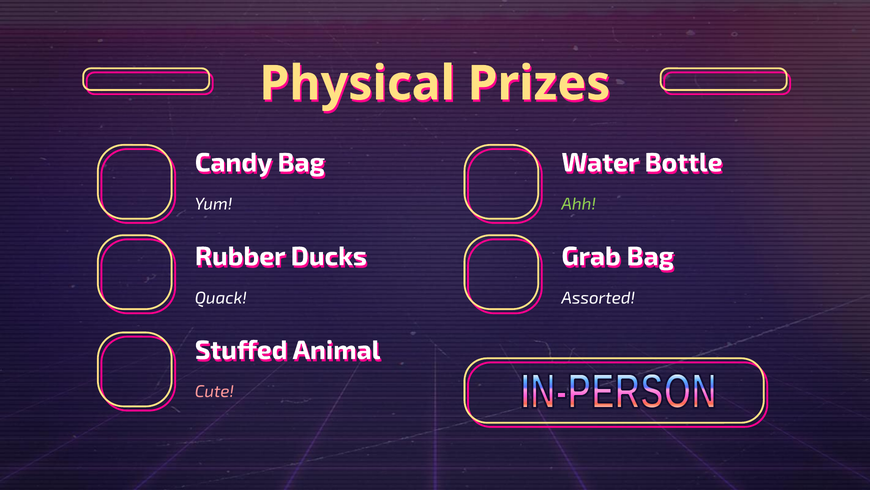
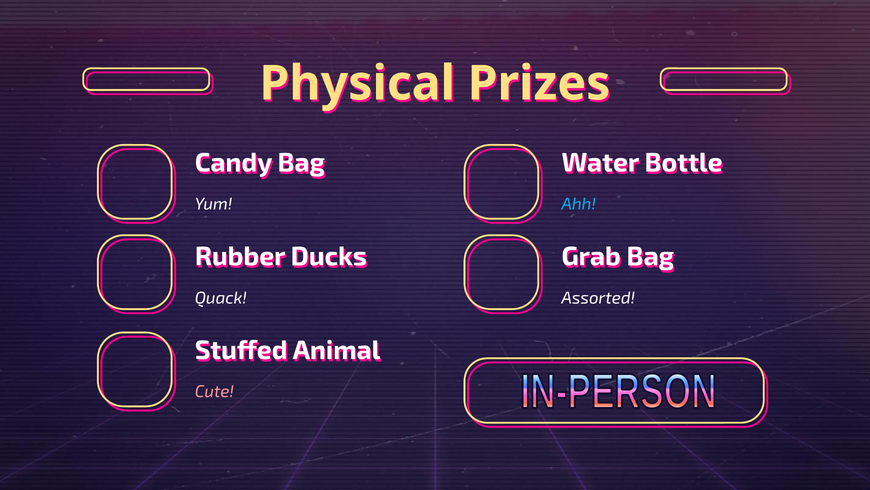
Ahh colour: light green -> light blue
